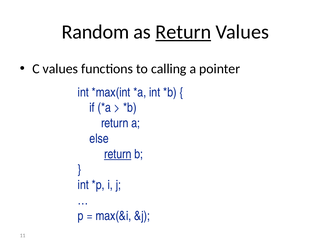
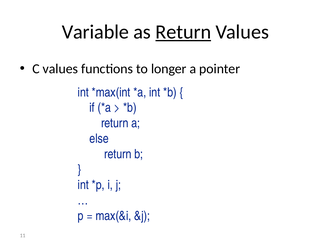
Random: Random -> Variable
calling: calling -> longer
return at (118, 154) underline: present -> none
